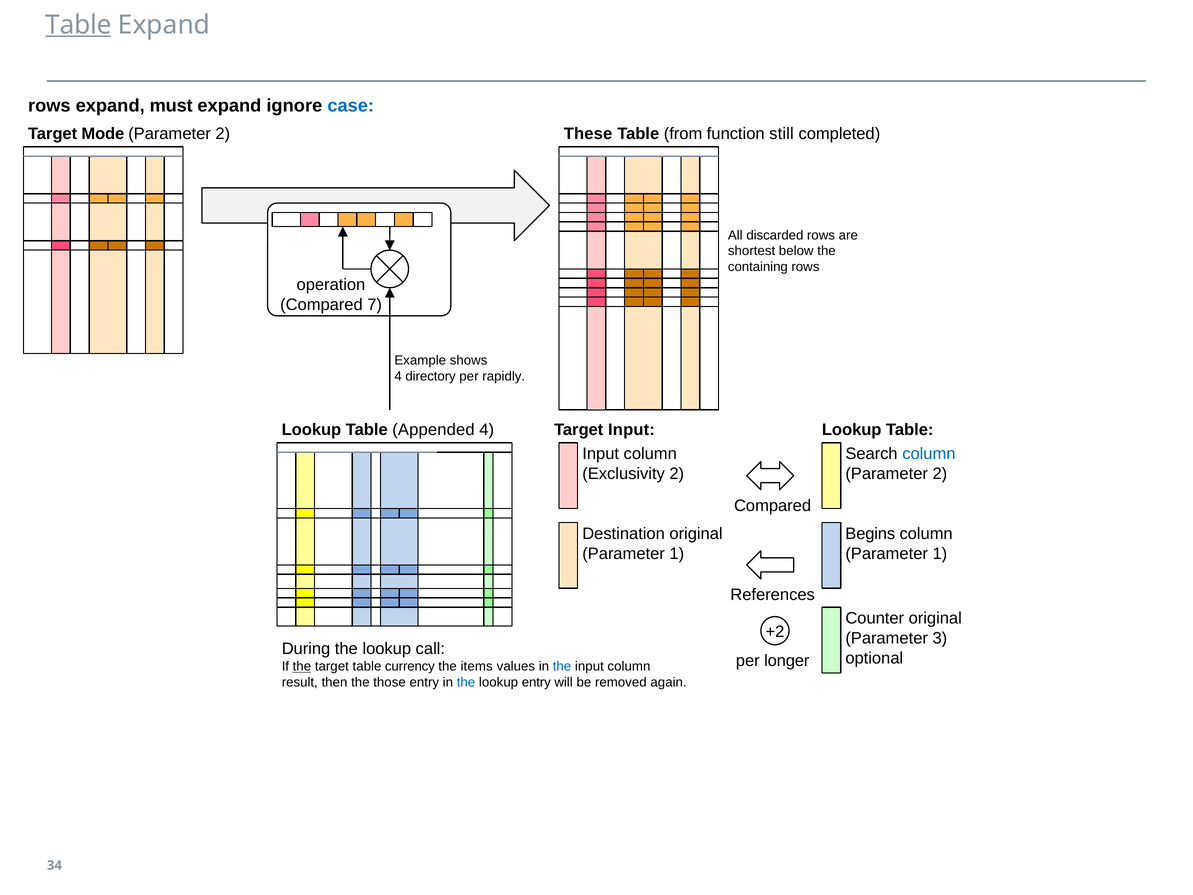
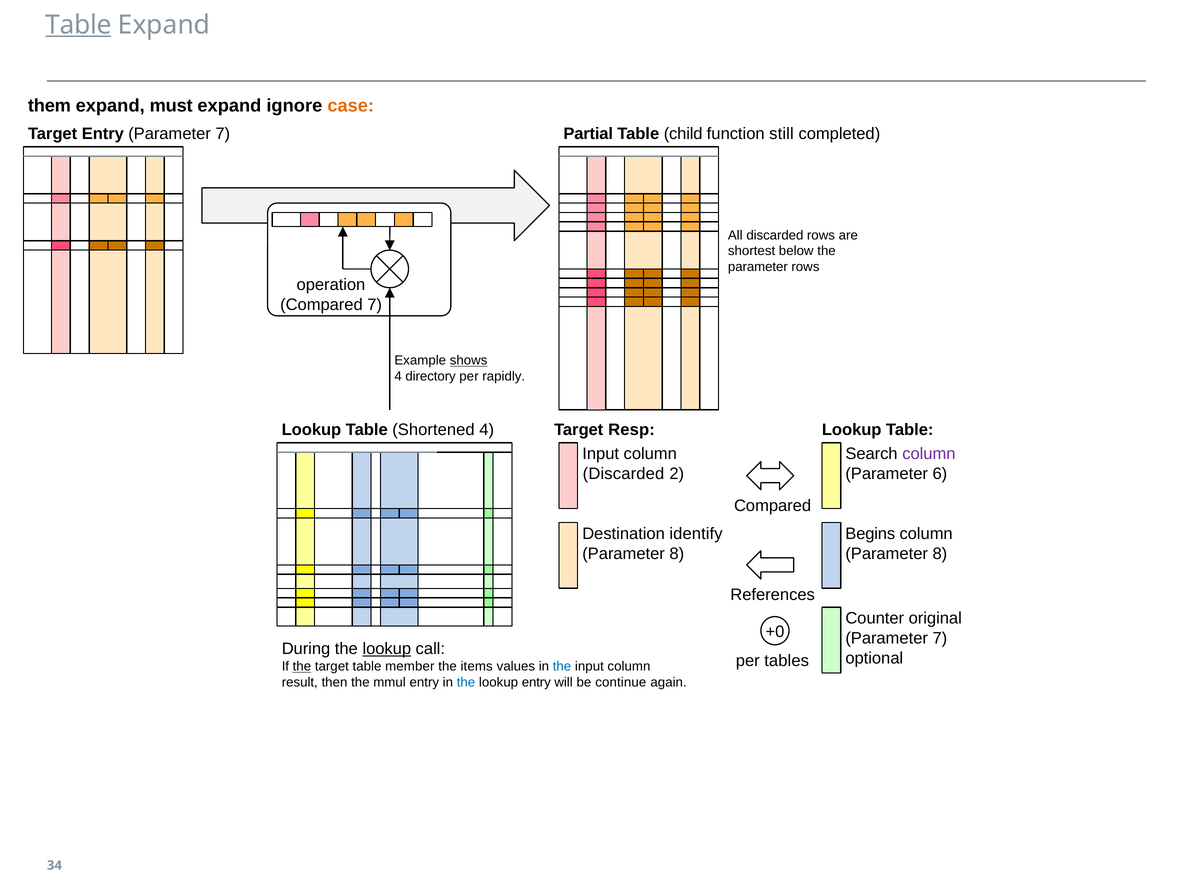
rows at (49, 106): rows -> them
case colour: blue -> orange
Target Mode: Mode -> Entry
2 at (223, 134): 2 -> 7
These: These -> Partial
from: from -> child
containing at (758, 267): containing -> parameter
shows underline: none -> present
Appended: Appended -> Shortened
Target Input: Input -> Resp
column at (929, 454) colour: blue -> purple
Exclusivity at (624, 474): Exclusivity -> Discarded
2 at (940, 474): 2 -> 6
Destination original: original -> identify
1 at (677, 554): 1 -> 8
1 at (940, 554): 1 -> 8
+2: +2 -> +0
3 at (940, 638): 3 -> 7
lookup at (387, 649) underline: none -> present
longer: longer -> tables
currency: currency -> member
those: those -> mmul
removed: removed -> continue
